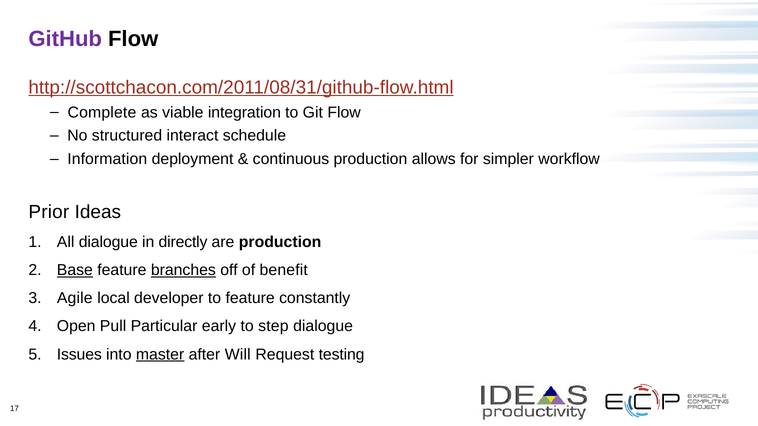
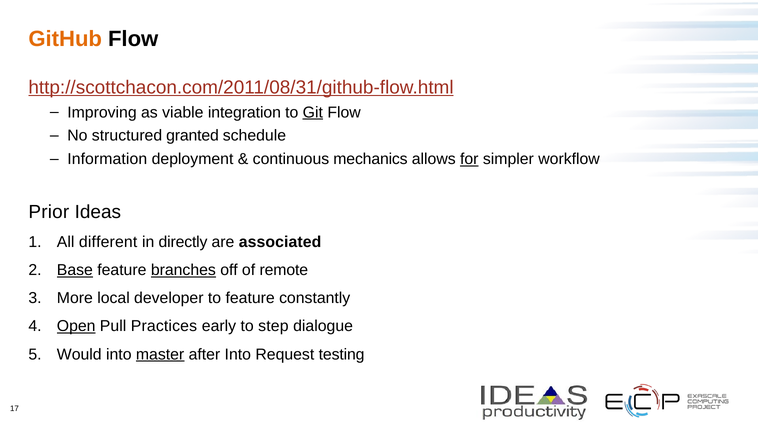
GitHub colour: purple -> orange
Complete: Complete -> Improving
Git underline: none -> present
interact: interact -> granted
continuous production: production -> mechanics
for underline: none -> present
All dialogue: dialogue -> different
are production: production -> associated
benefit: benefit -> remote
Agile: Agile -> More
Open underline: none -> present
Particular: Particular -> Practices
Issues: Issues -> Would
after Will: Will -> Into
